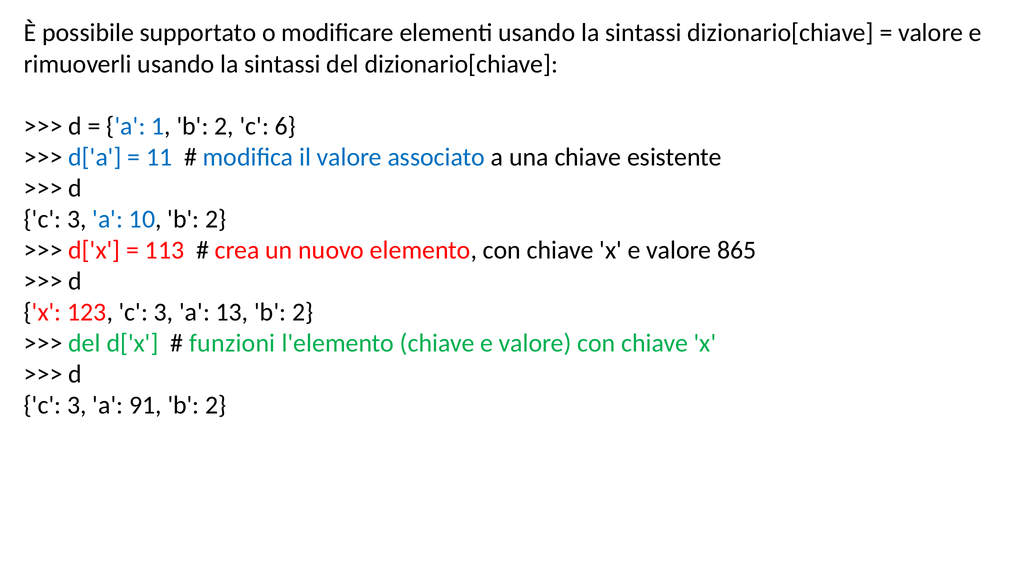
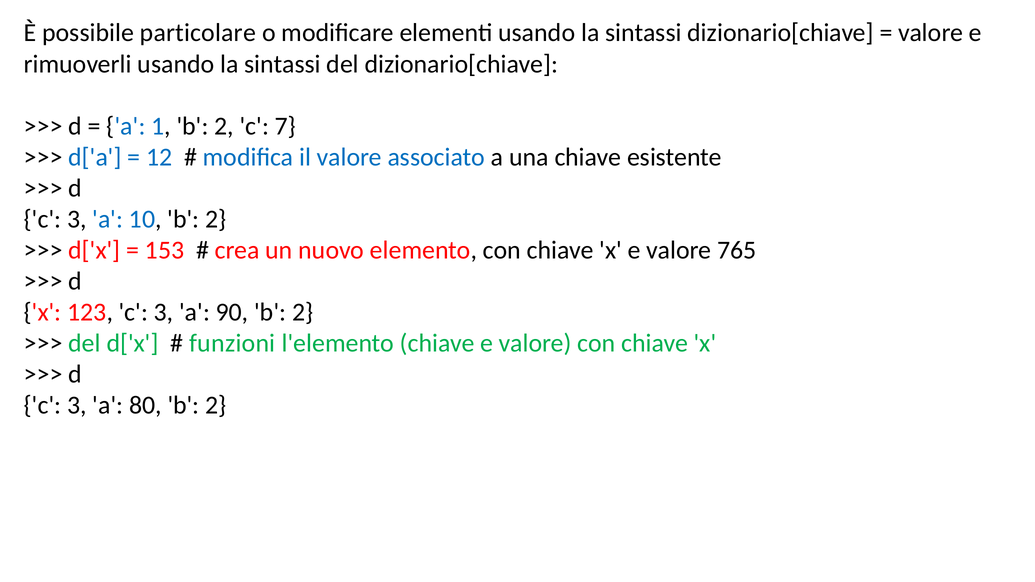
supportato: supportato -> particolare
6: 6 -> 7
11: 11 -> 12
113: 113 -> 153
865: 865 -> 765
13: 13 -> 90
91: 91 -> 80
